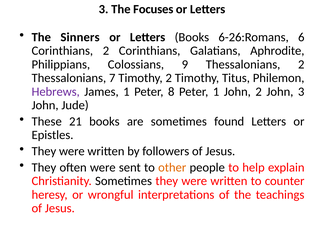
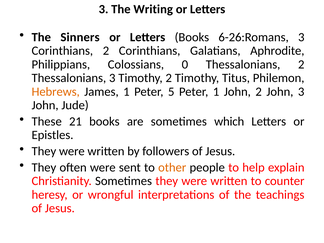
Focuses: Focuses -> Writing
6-26:Romans 6: 6 -> 3
9: 9 -> 0
Thessalonians 7: 7 -> 3
Hebrews colour: purple -> orange
8: 8 -> 5
found: found -> which
